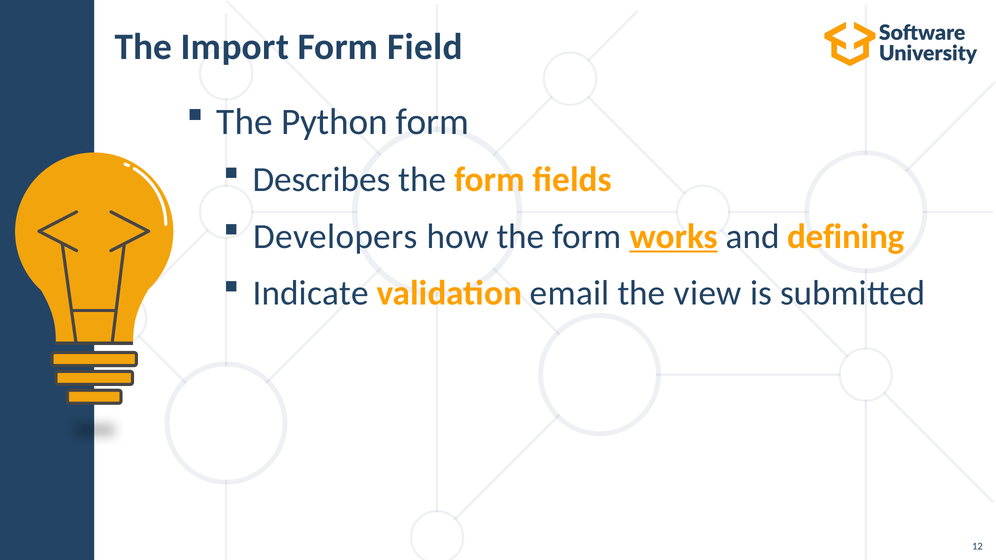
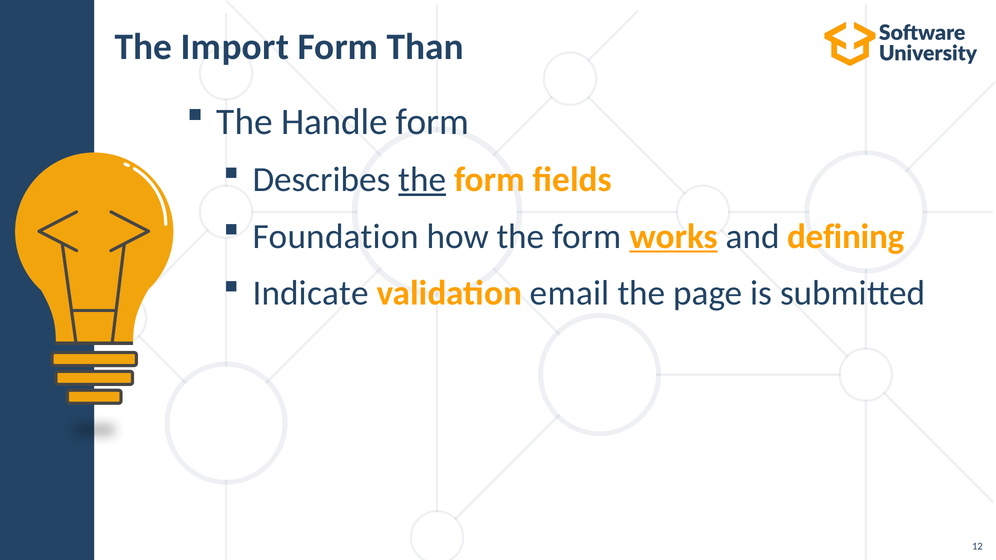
Field: Field -> Than
Python: Python -> Handle
the at (422, 180) underline: none -> present
Developers: Developers -> Foundation
view: view -> page
